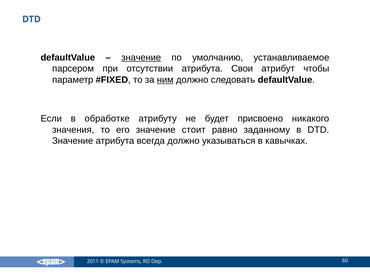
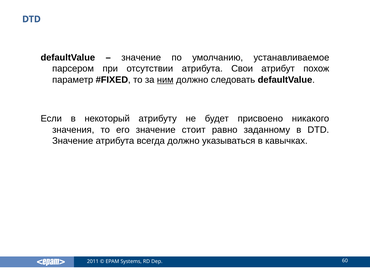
значение at (141, 57) underline: present -> none
чтобы: чтобы -> похож
обработке: обработке -> некоторый
